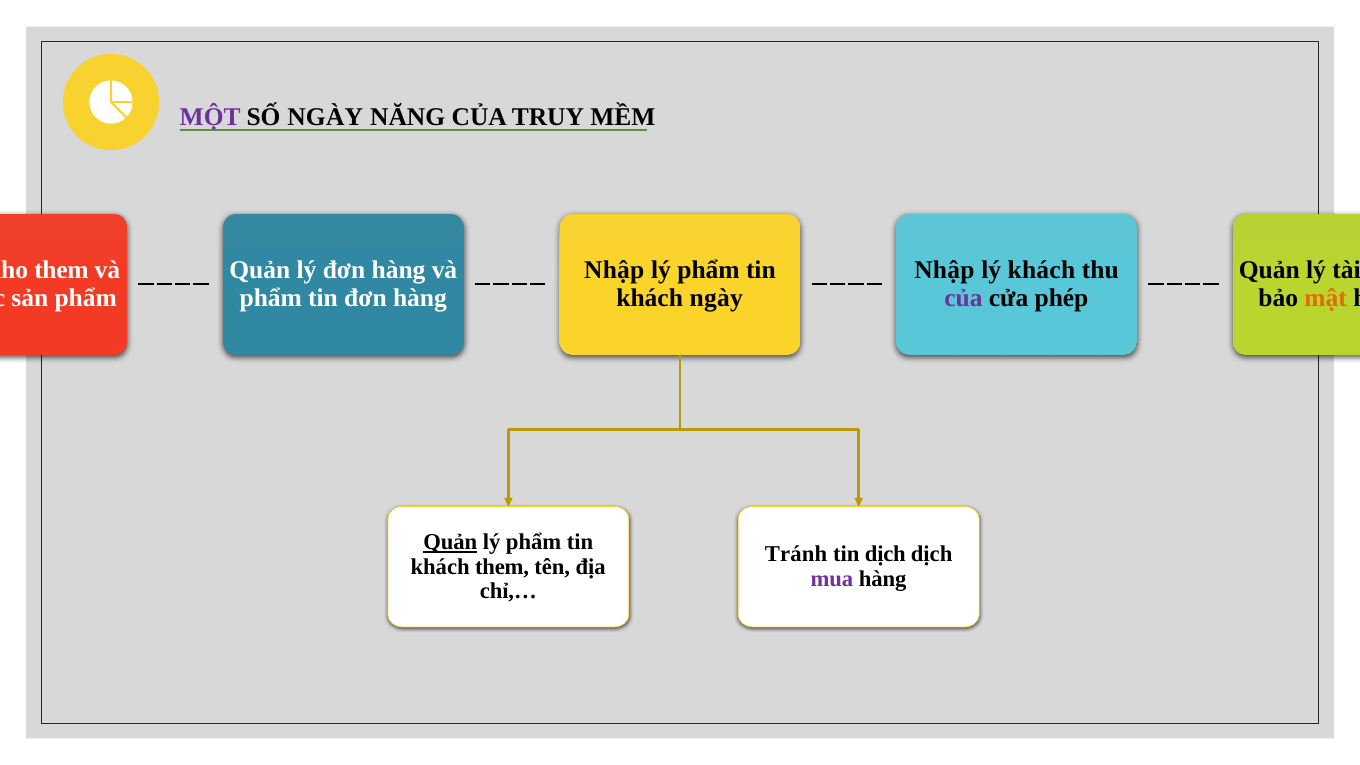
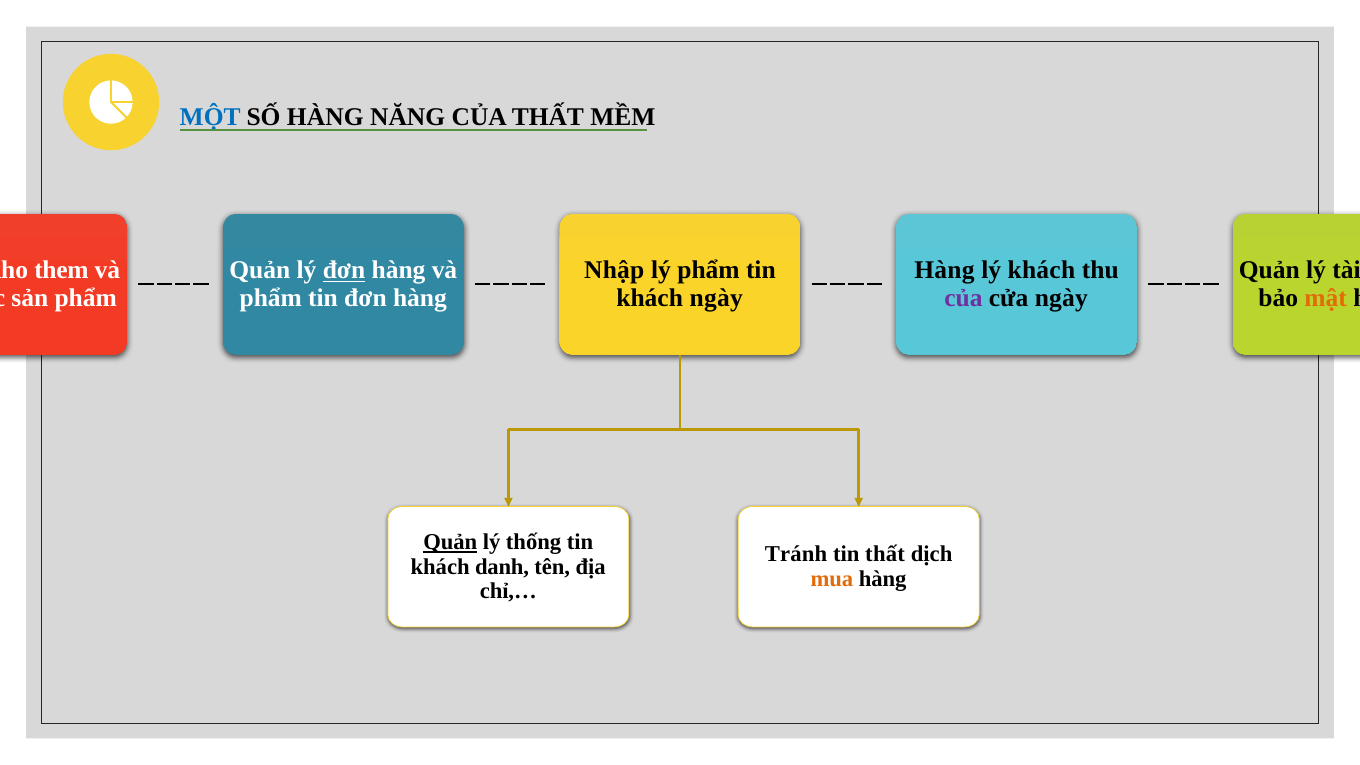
MỘT colour: purple -> blue
SỐ NGÀY: NGÀY -> HÀNG
CỦA TRUY: TRUY -> THẤT
đơn at (344, 270) underline: none -> present
Nhập at (944, 270): Nhập -> Hàng
cửa phép: phép -> ngày
phẩm at (534, 542): phẩm -> thống
tin dịch: dịch -> thất
khách them: them -> danh
mua colour: purple -> orange
